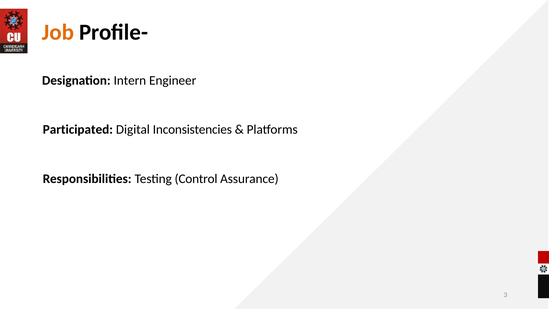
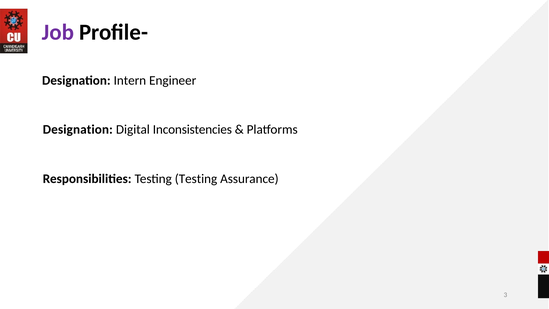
Job colour: orange -> purple
Participated at (78, 130): Participated -> Designation
Testing Control: Control -> Testing
